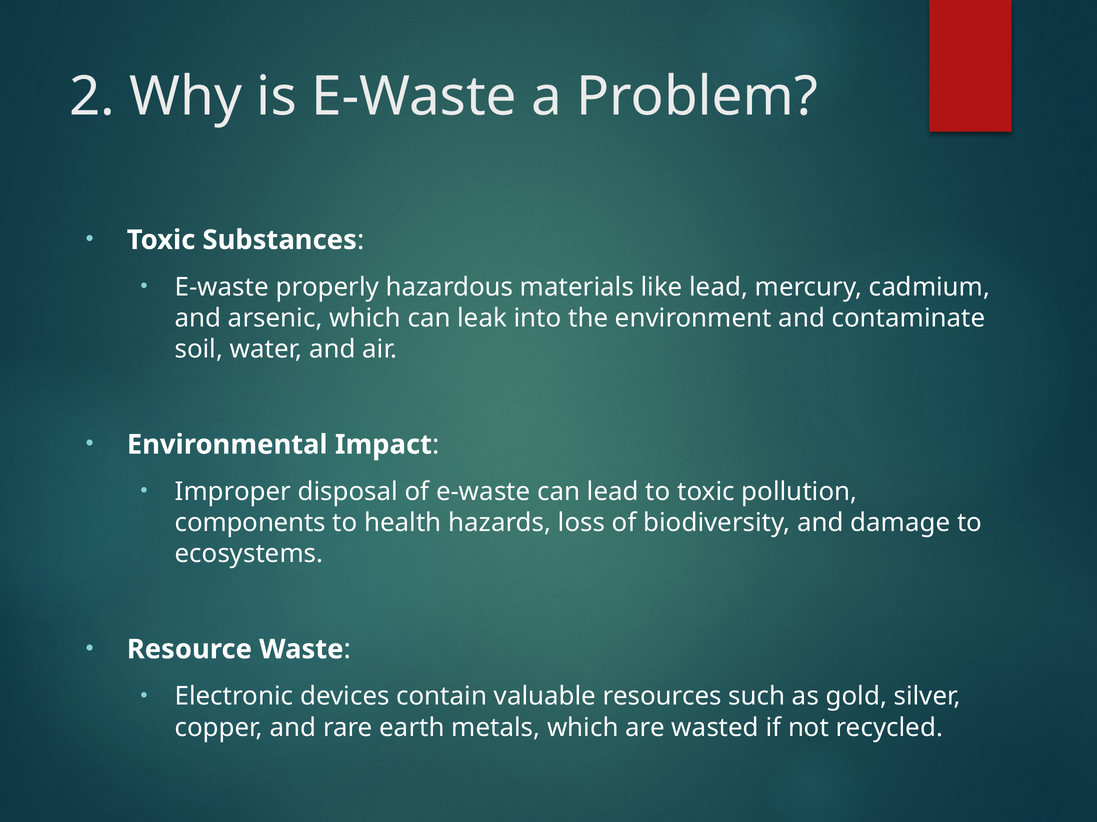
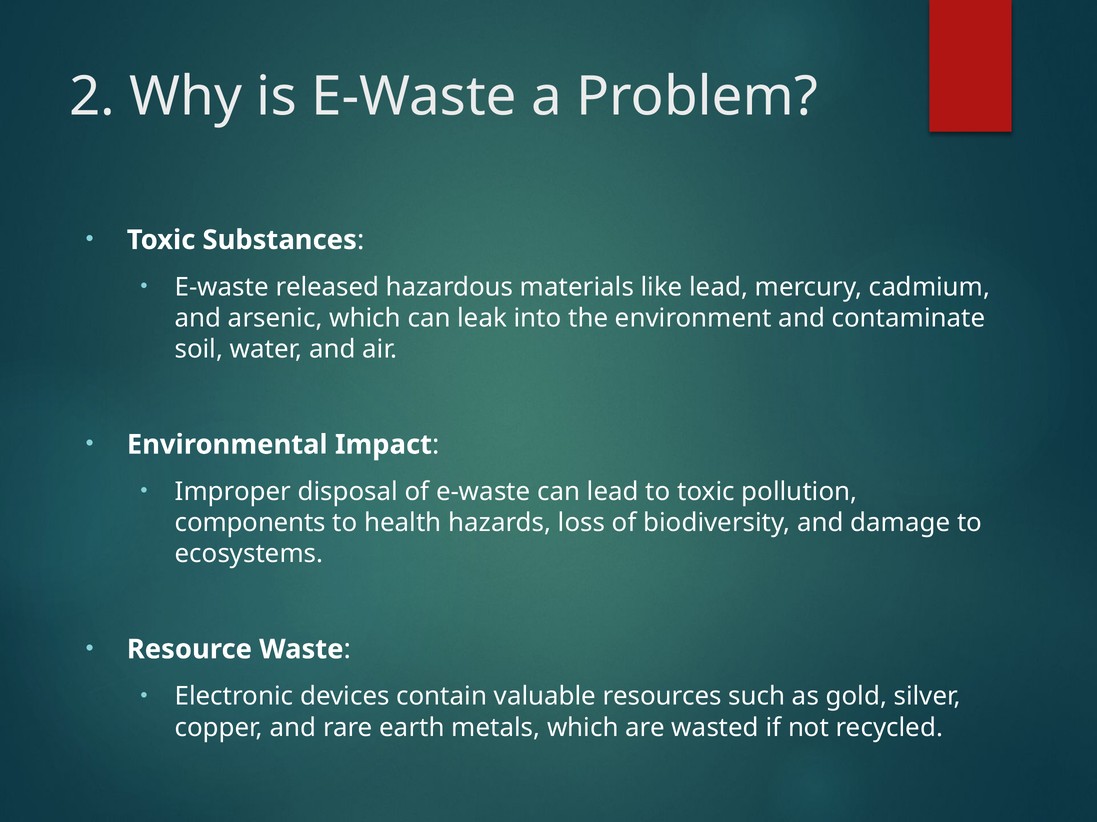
properly: properly -> released
